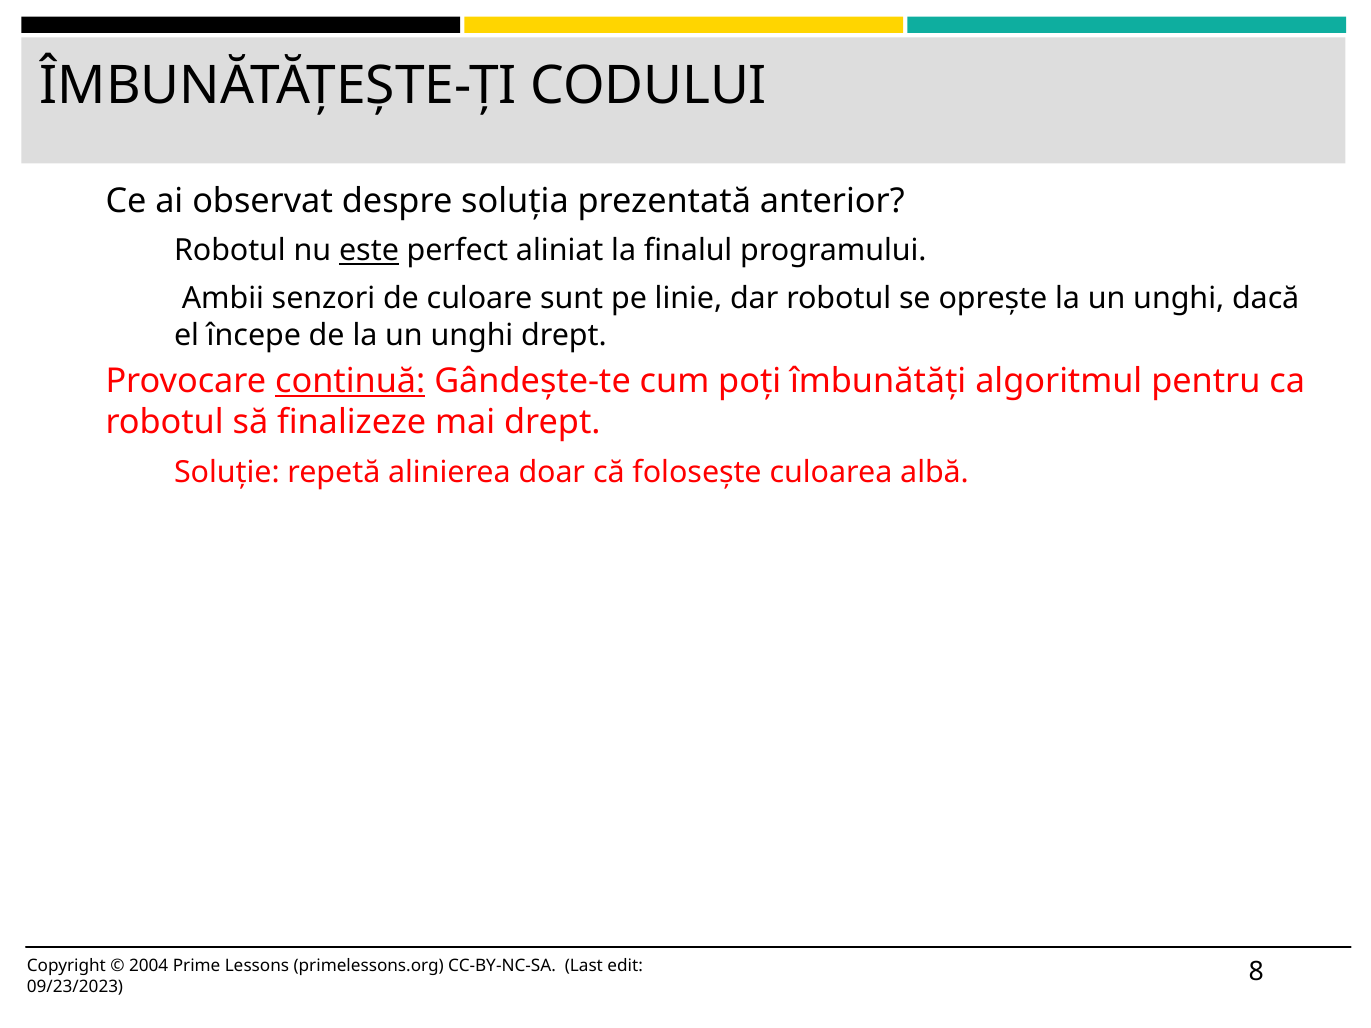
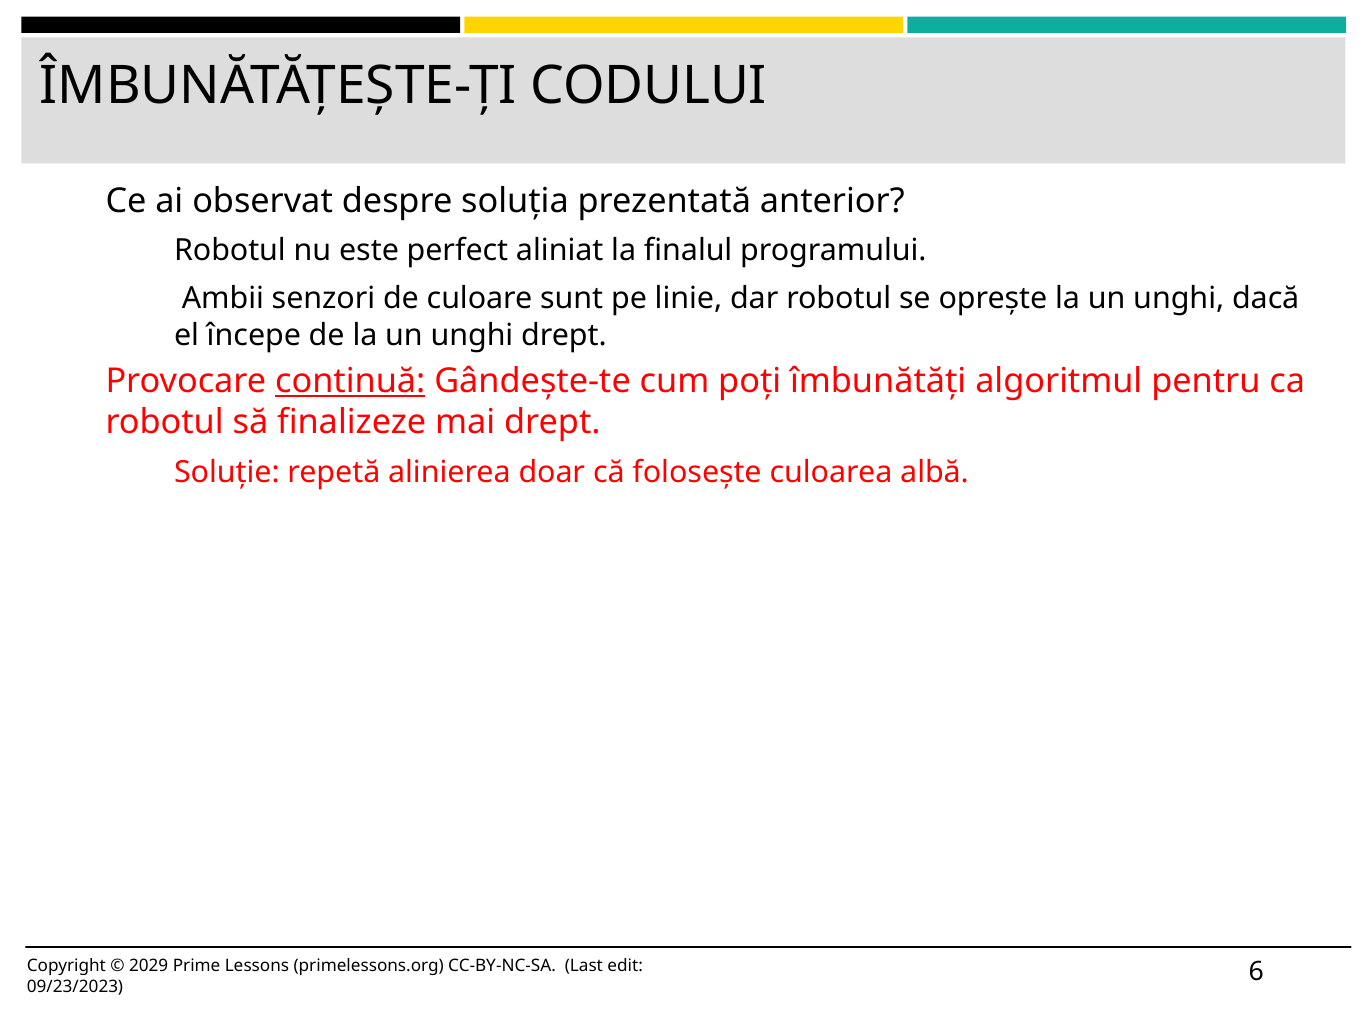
este underline: present -> none
2004: 2004 -> 2029
8: 8 -> 6
